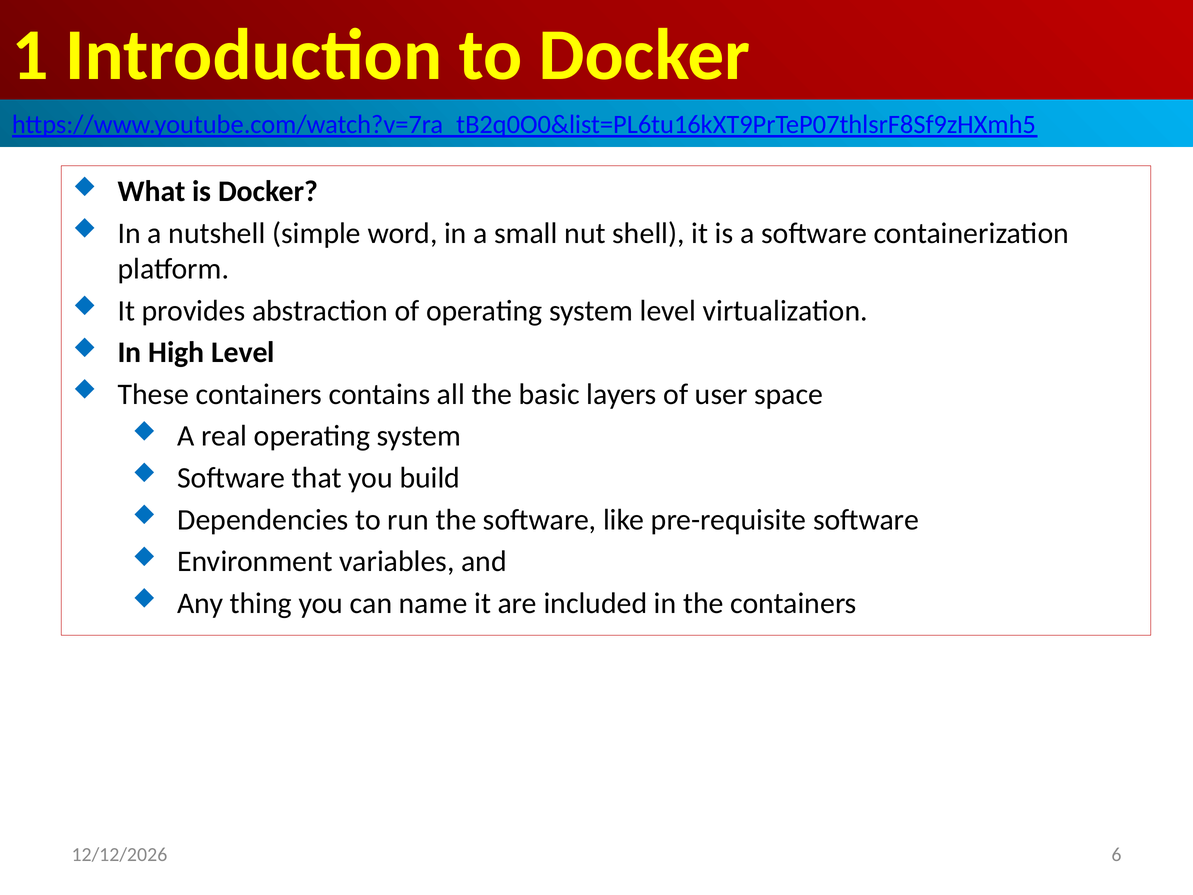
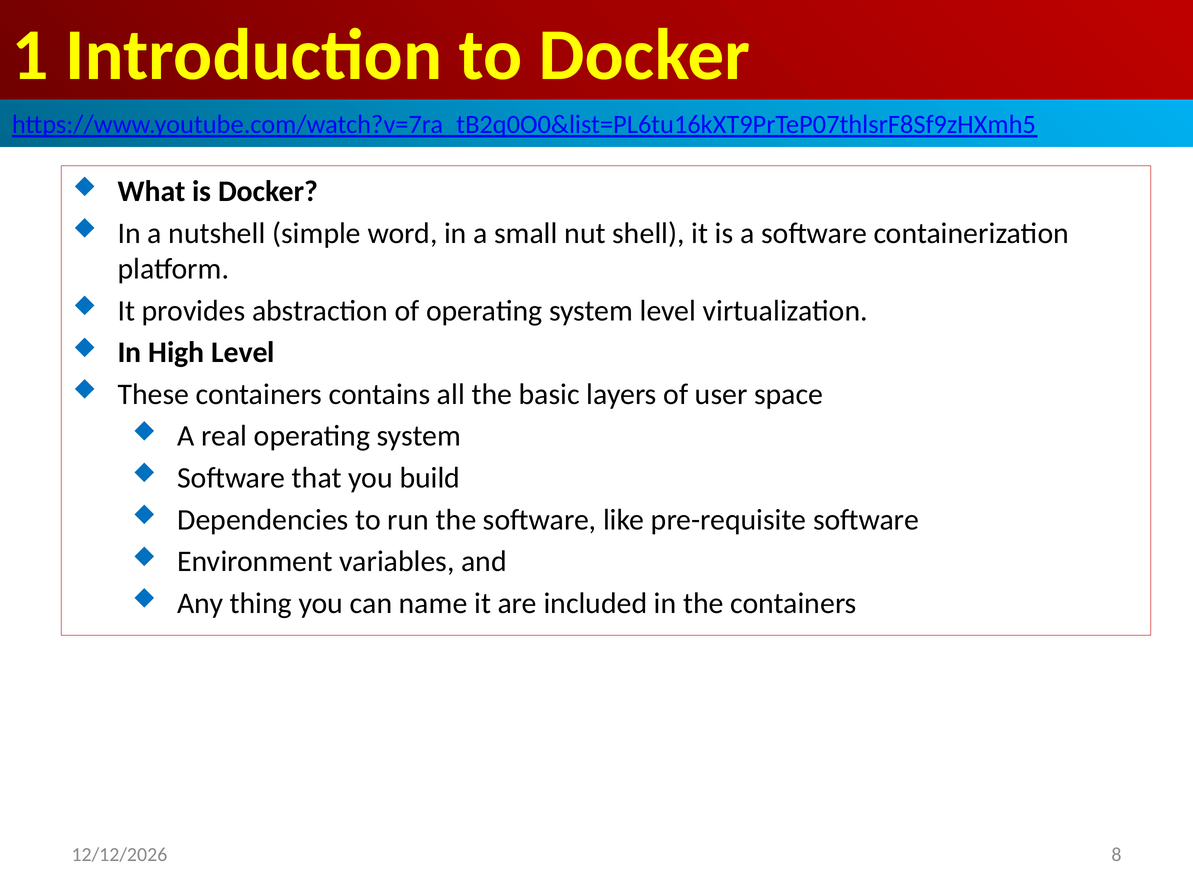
6: 6 -> 8
